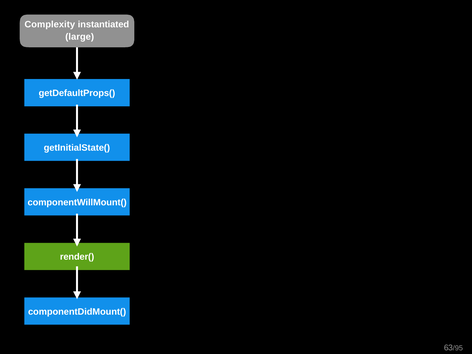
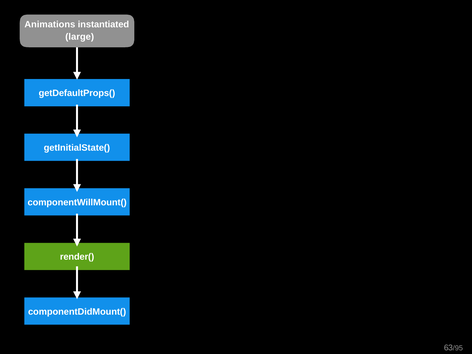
Complexity: Complexity -> Animations
